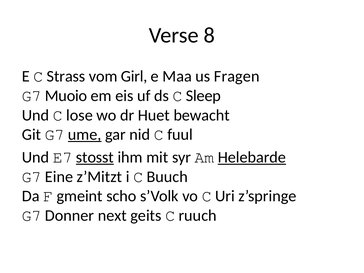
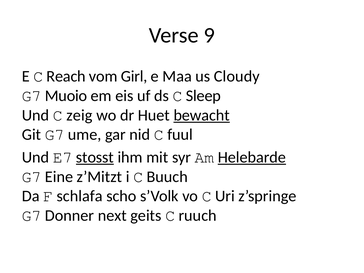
8: 8 -> 9
Strass: Strass -> Reach
Fragen: Fragen -> Cloudy
lose: lose -> zeig
bewacht underline: none -> present
ume underline: present -> none
gmeint: gmeint -> schlafa
